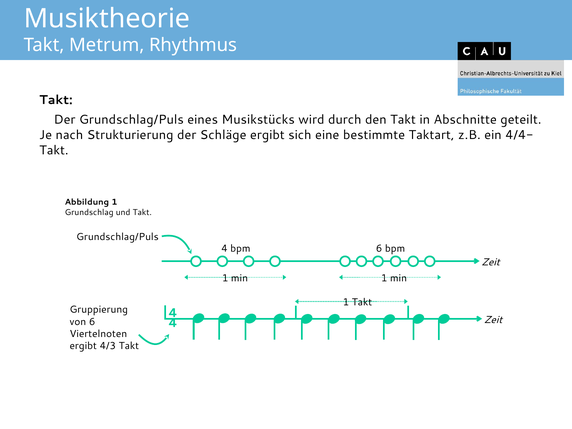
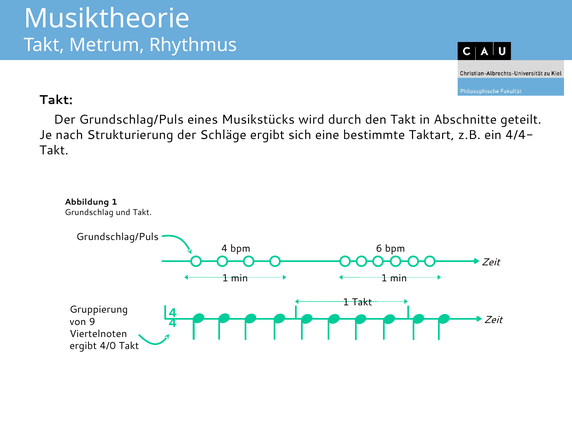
von 6: 6 -> 9
4/3: 4/3 -> 4/0
